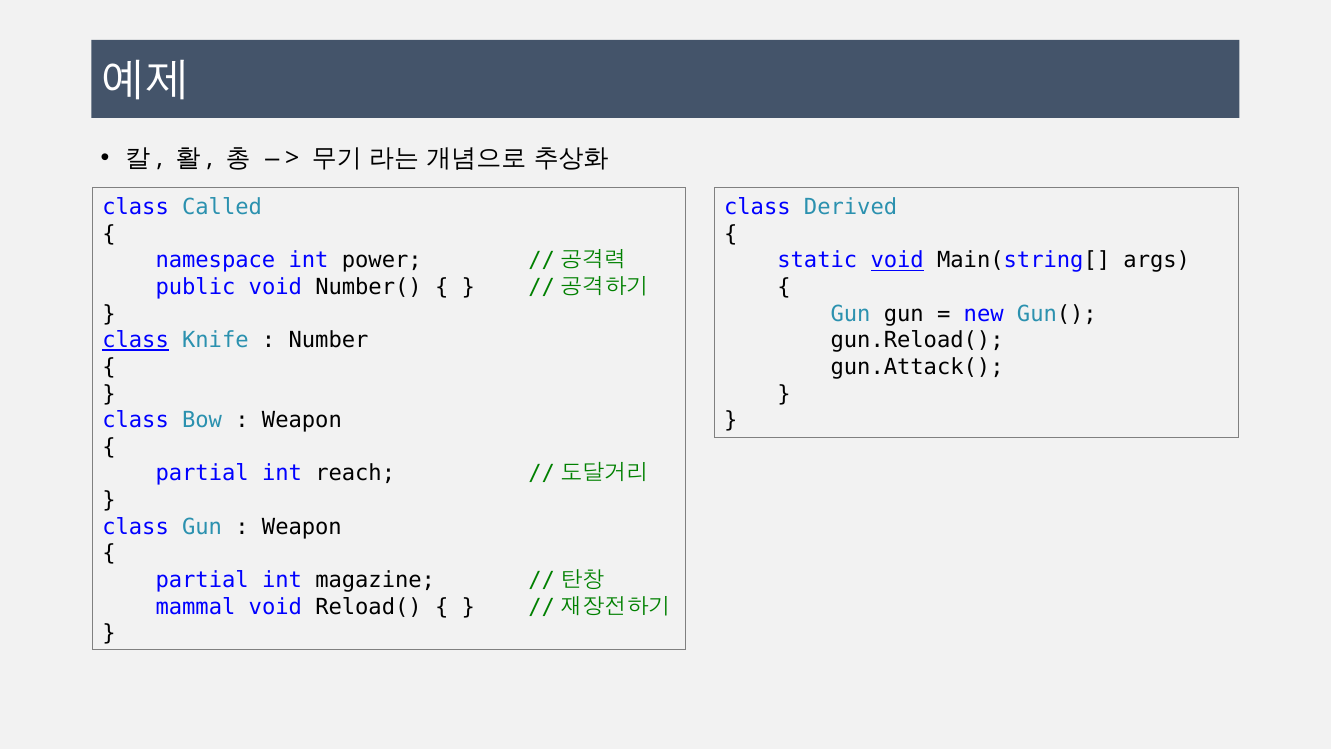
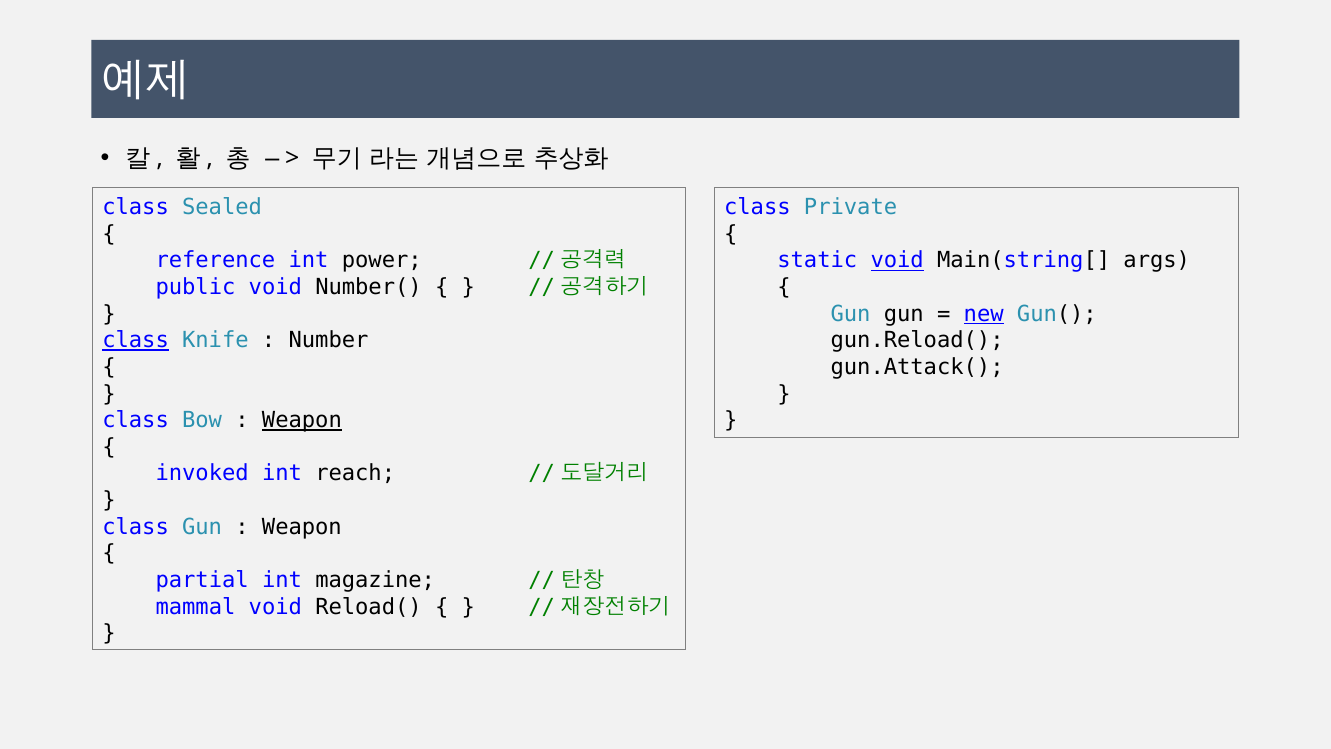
Called: Called -> Sealed
Derived: Derived -> Private
namespace: namespace -> reference
new underline: none -> present
Weapon at (302, 420) underline: none -> present
partial at (202, 473): partial -> invoked
